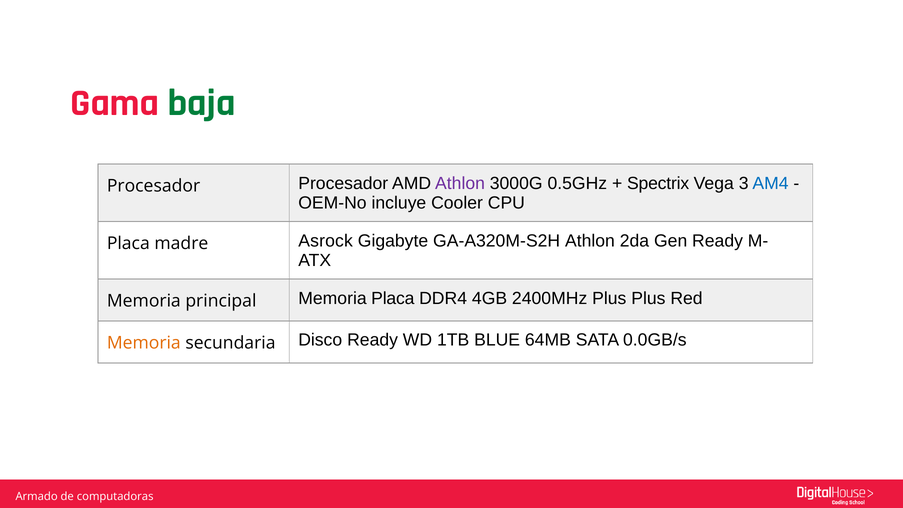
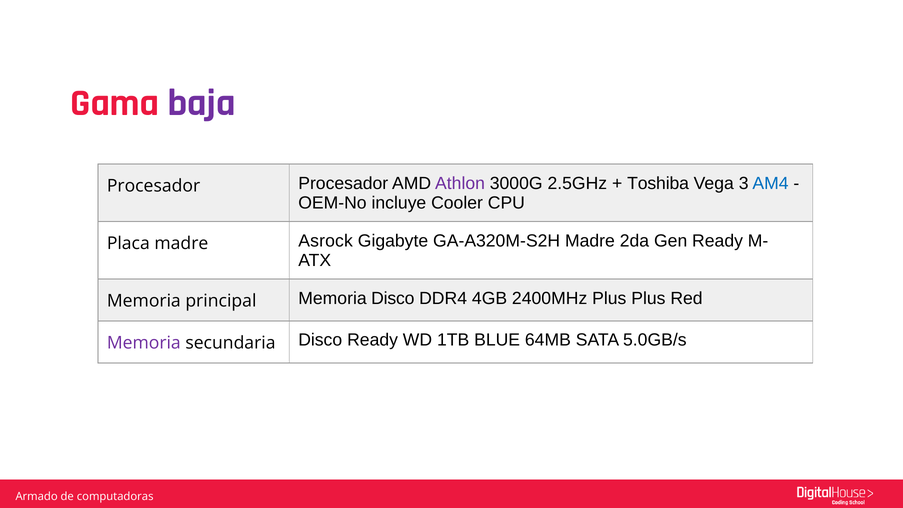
baja colour: green -> purple
0.5GHz: 0.5GHz -> 2.5GHz
Spectrix: Spectrix -> Toshiba
GA-A320M-S2H Athlon: Athlon -> Madre
Memoria Placa: Placa -> Disco
Memoria at (144, 343) colour: orange -> purple
0.0GB/s: 0.0GB/s -> 5.0GB/s
